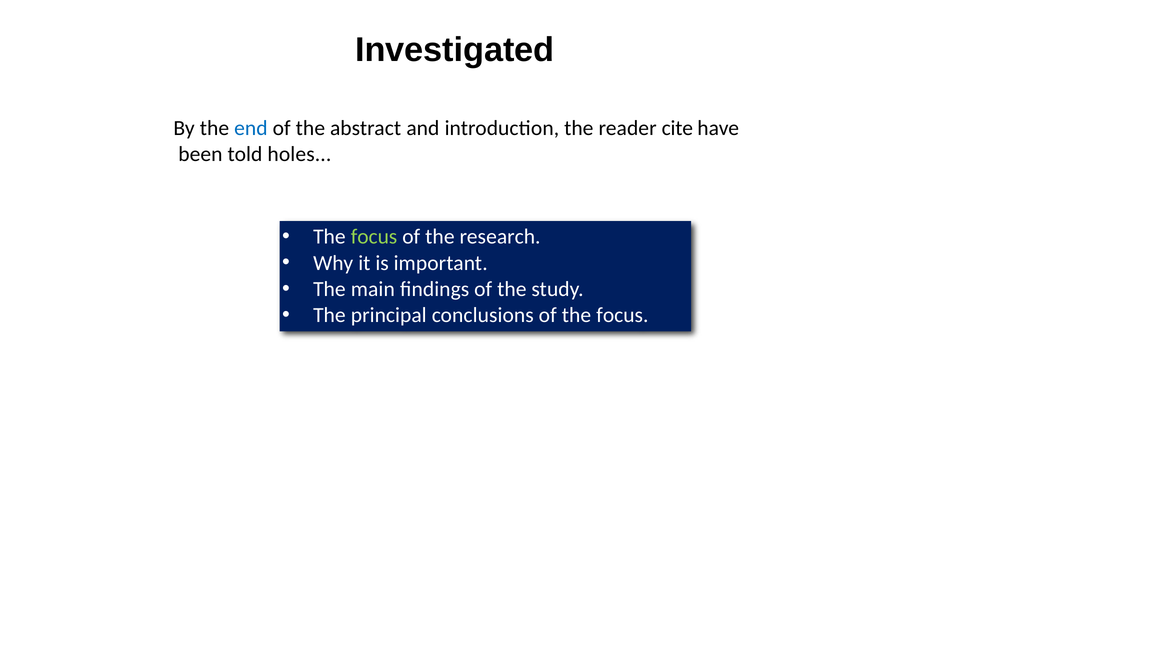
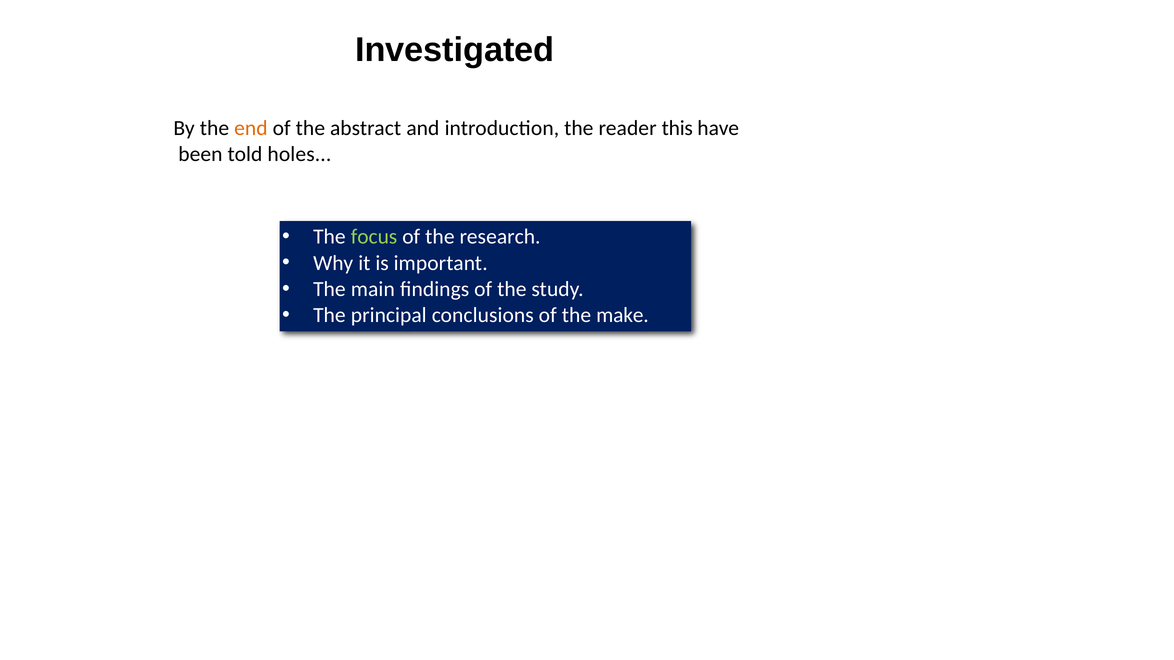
end colour: blue -> orange
cite: cite -> this
of the focus: focus -> make
